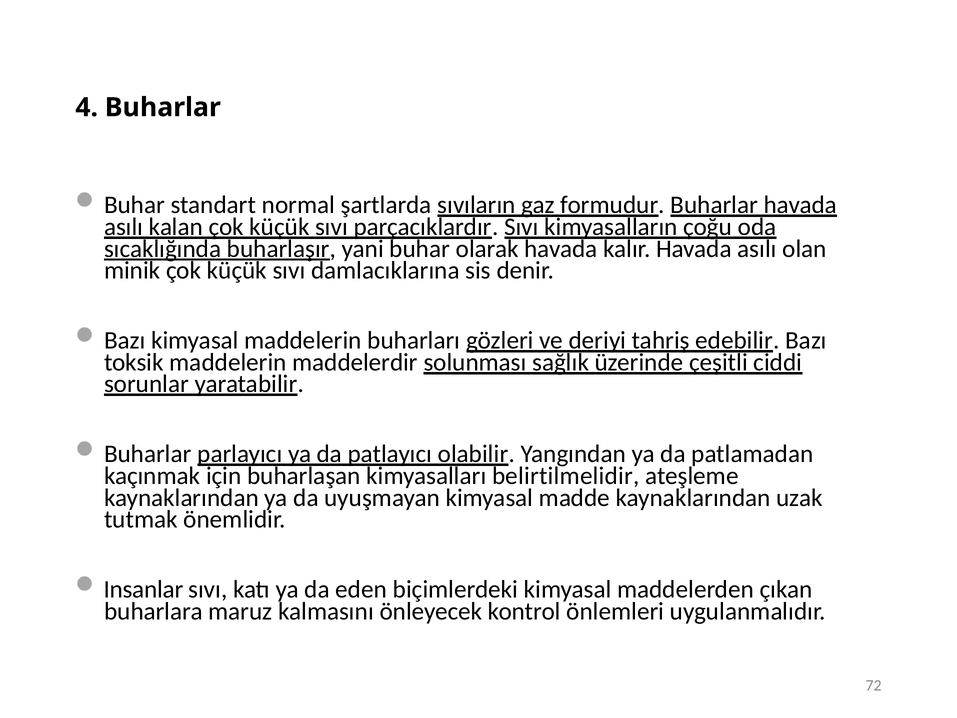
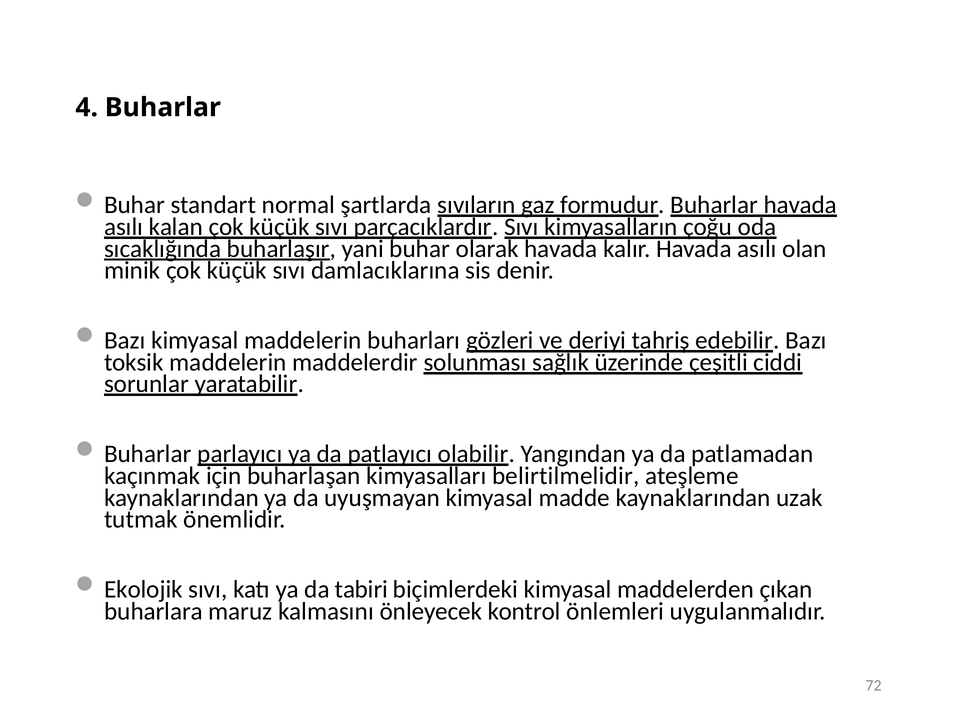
Insanlar: Insanlar -> Ekolojik
eden: eden -> tabiri
